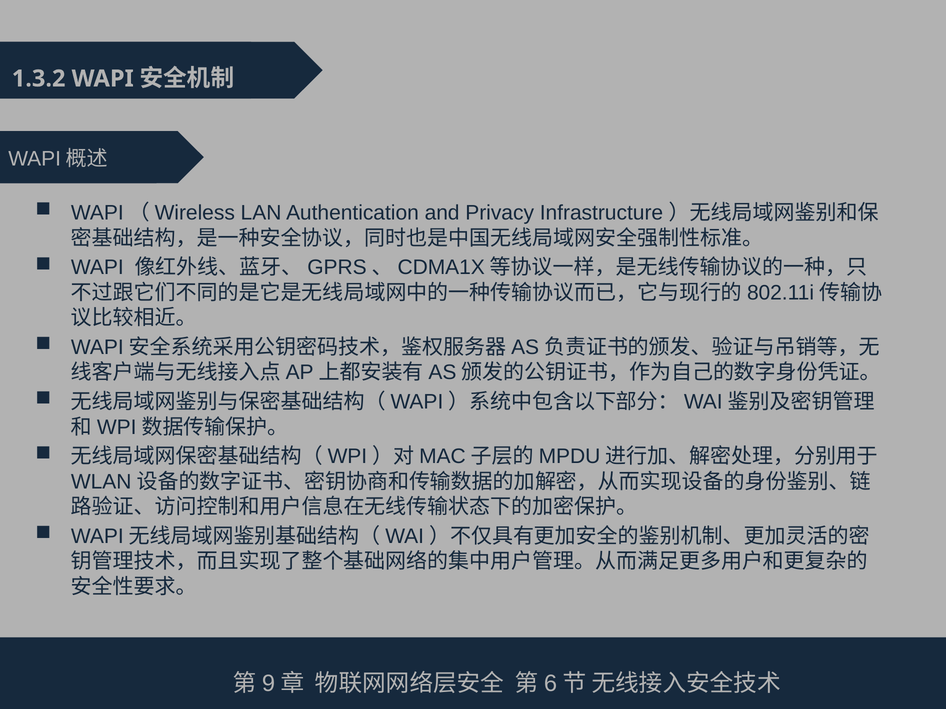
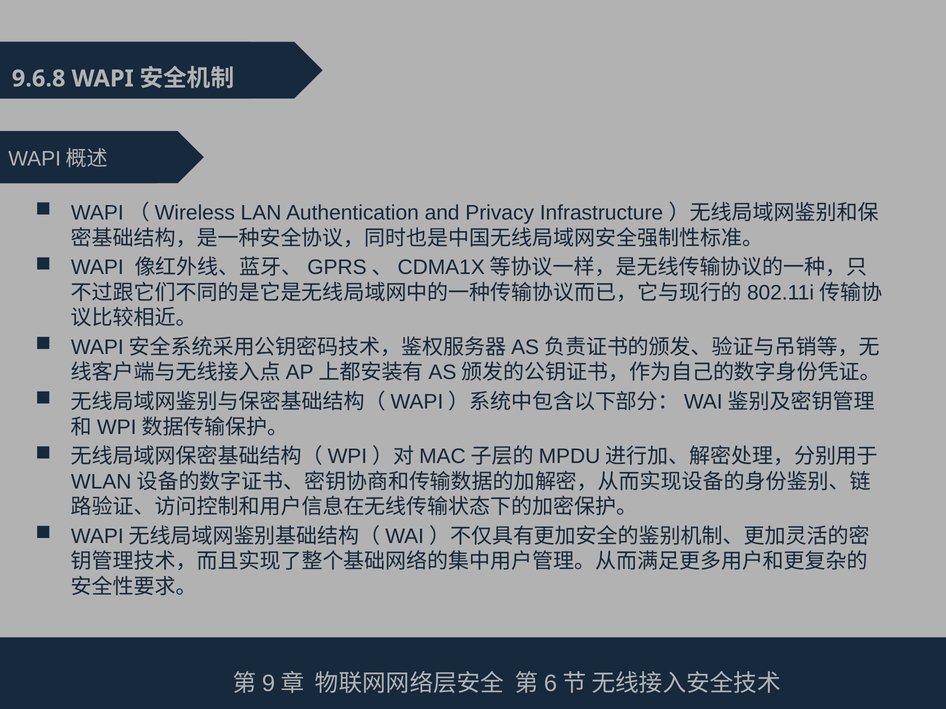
1.3.2: 1.3.2 -> 9.6.8
